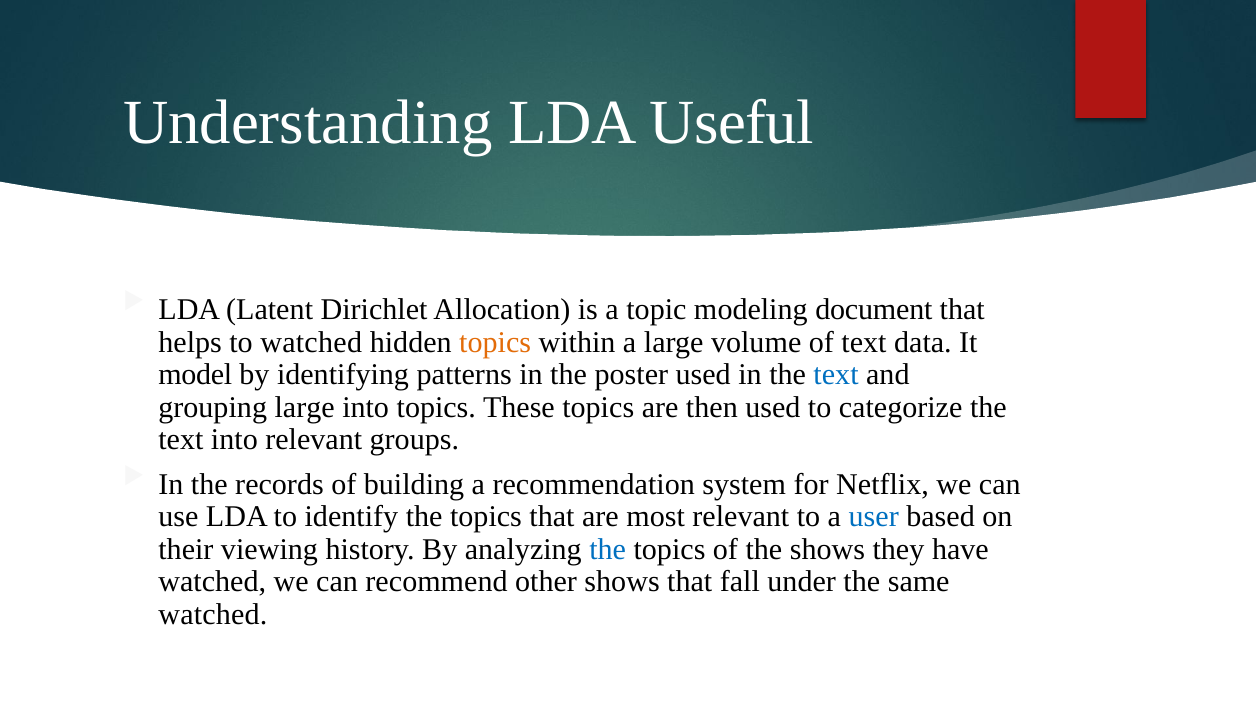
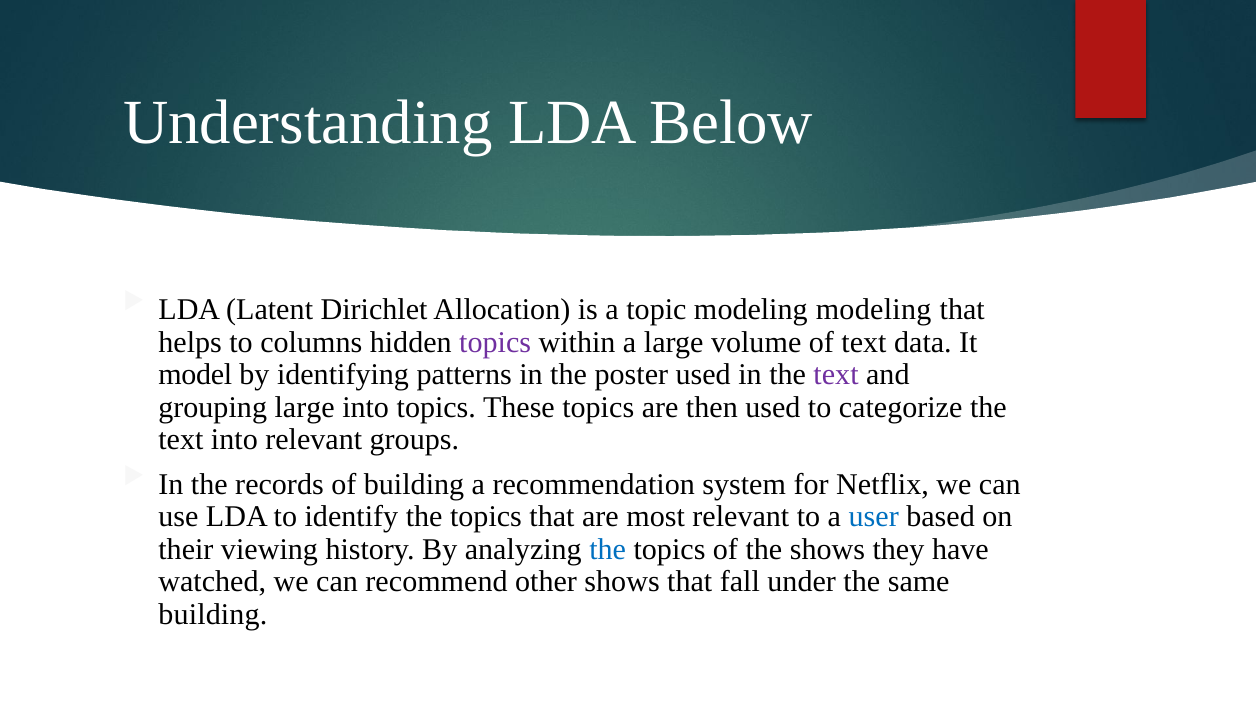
Useful: Useful -> Below
modeling document: document -> modeling
to watched: watched -> columns
topics at (495, 342) colour: orange -> purple
text at (836, 375) colour: blue -> purple
watched at (213, 614): watched -> building
